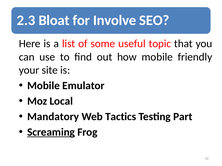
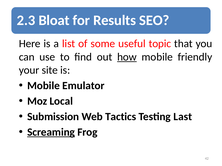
Involve: Involve -> Results
how underline: none -> present
Mandatory: Mandatory -> Submission
Part: Part -> Last
